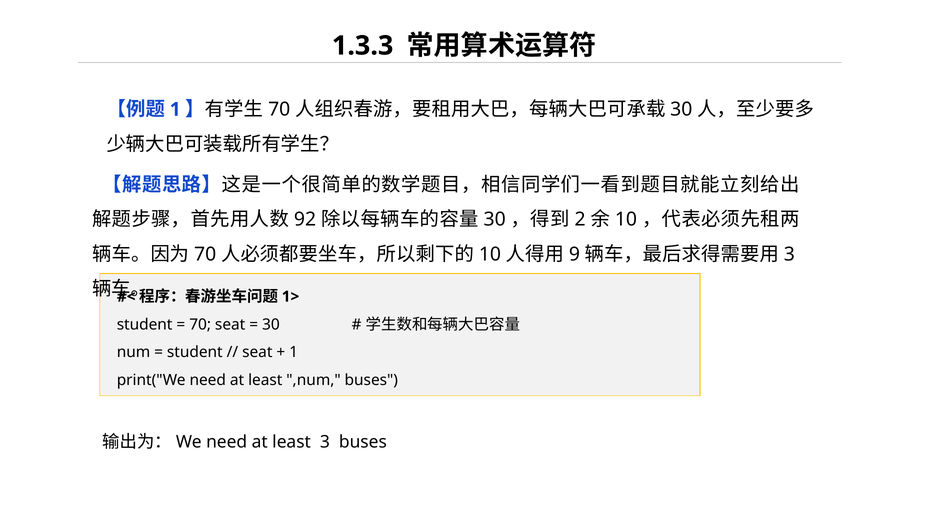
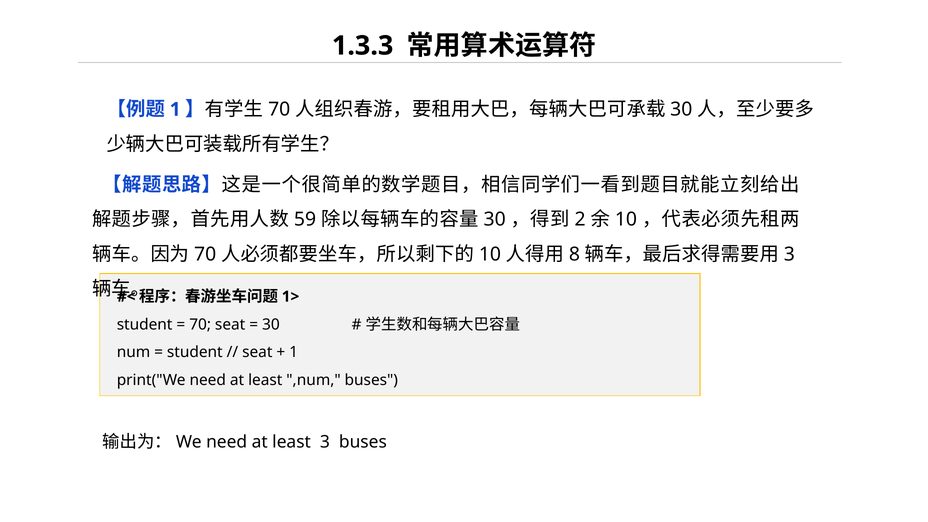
92: 92 -> 59
9: 9 -> 8
